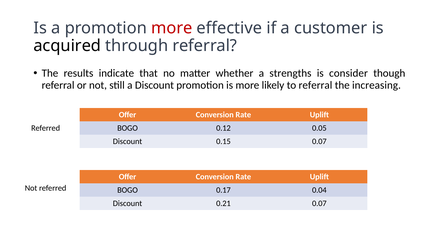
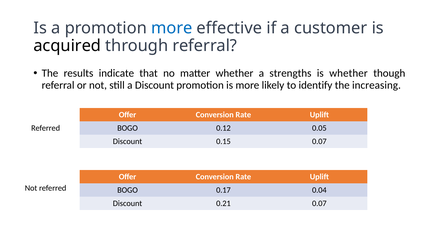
more at (172, 28) colour: red -> blue
is consider: consider -> whether
to referral: referral -> identify
